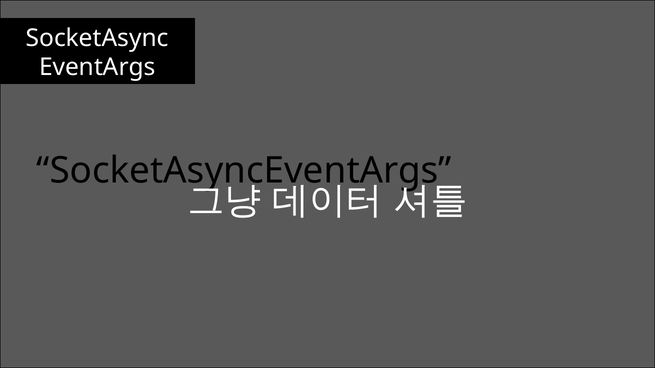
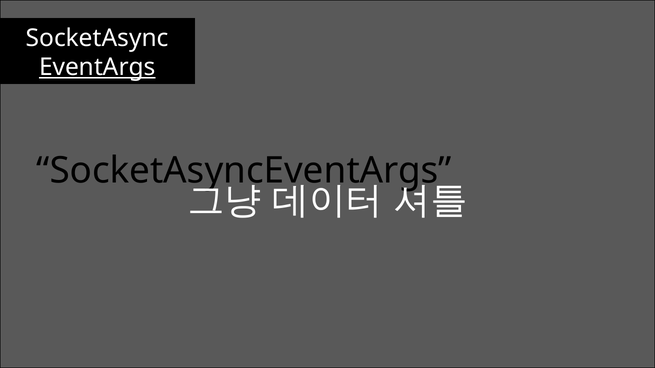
EventArgs underline: none -> present
